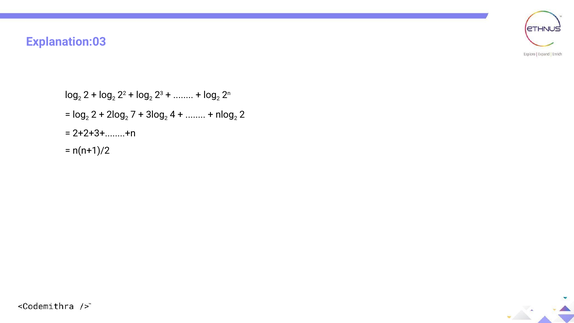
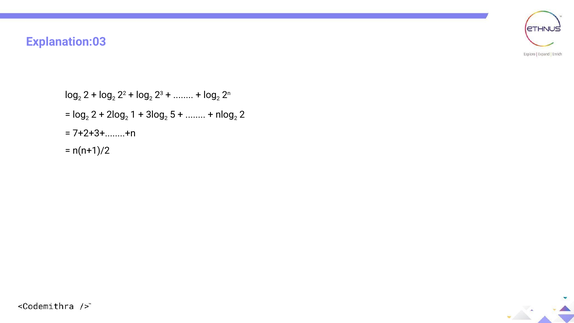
7: 7 -> 1
4: 4 -> 5
2+2+3+........+n: 2+2+3+........+n -> 7+2+3+........+n
